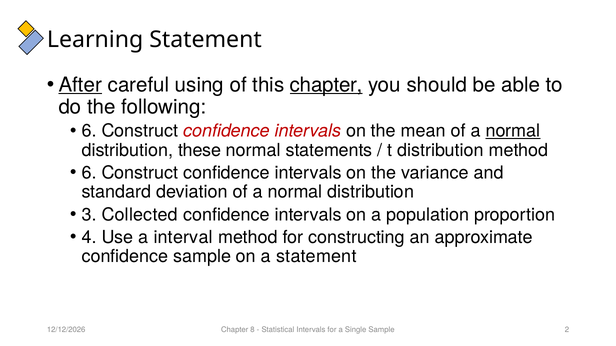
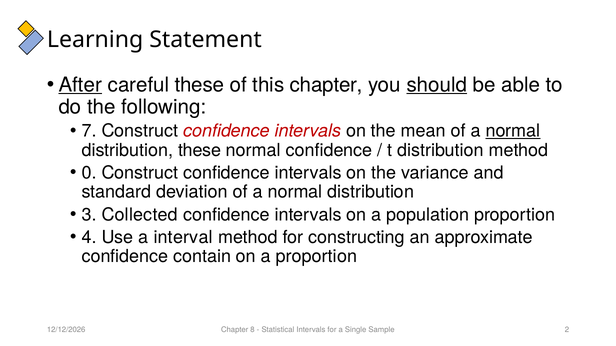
careful using: using -> these
chapter at (326, 85) underline: present -> none
should underline: none -> present
6 at (89, 131): 6 -> 7
normal statements: statements -> confidence
6 at (89, 173): 6 -> 0
confidence sample: sample -> contain
a statement: statement -> proportion
